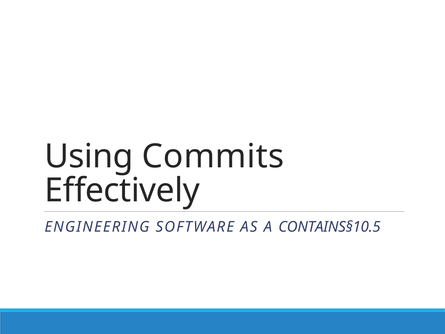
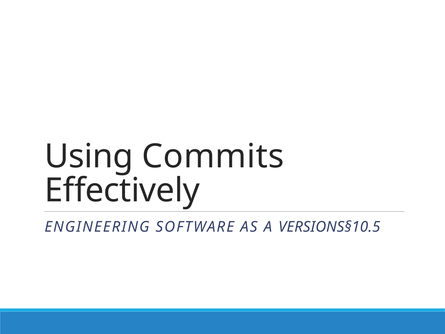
CONTAINS§10.5: CONTAINS§10.5 -> VERSIONS§10.5
